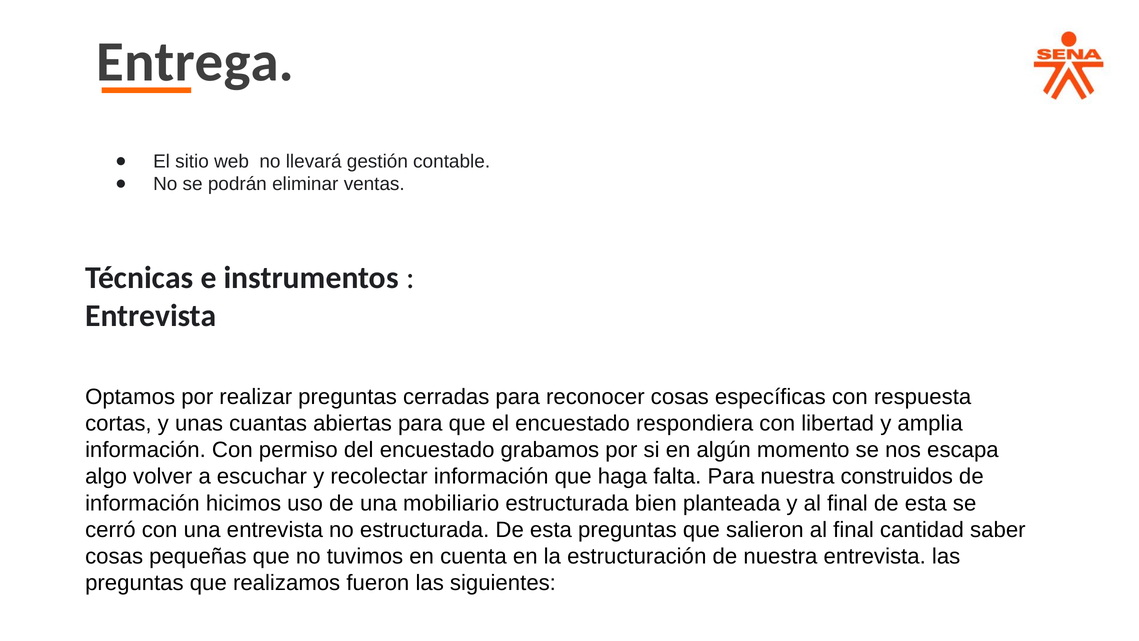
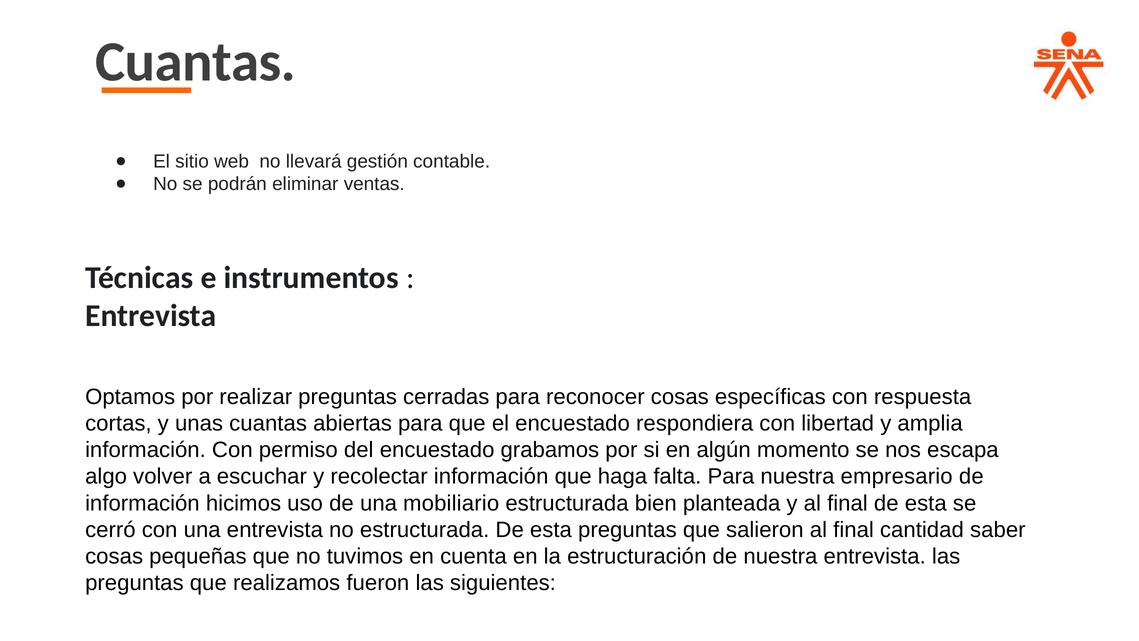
Entrega at (195, 62): Entrega -> Cuantas
construidos: construidos -> empresario
